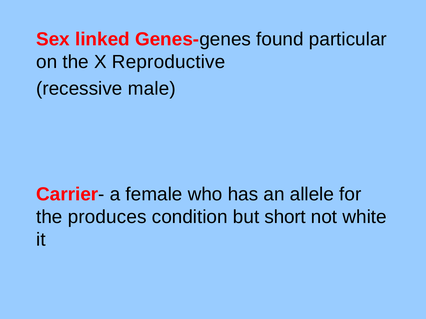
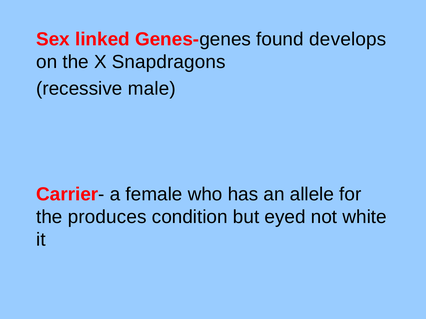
particular: particular -> develops
Reproductive: Reproductive -> Snapdragons
short: short -> eyed
